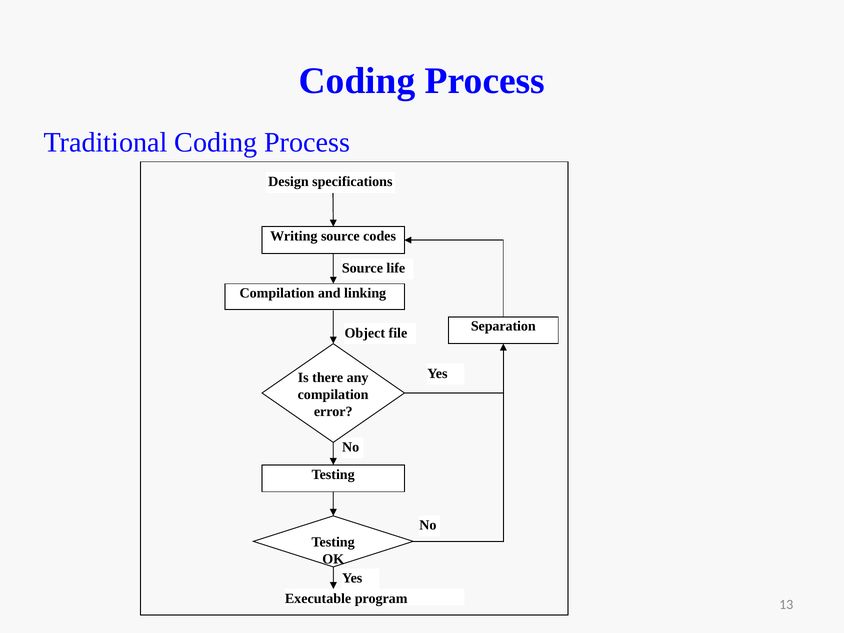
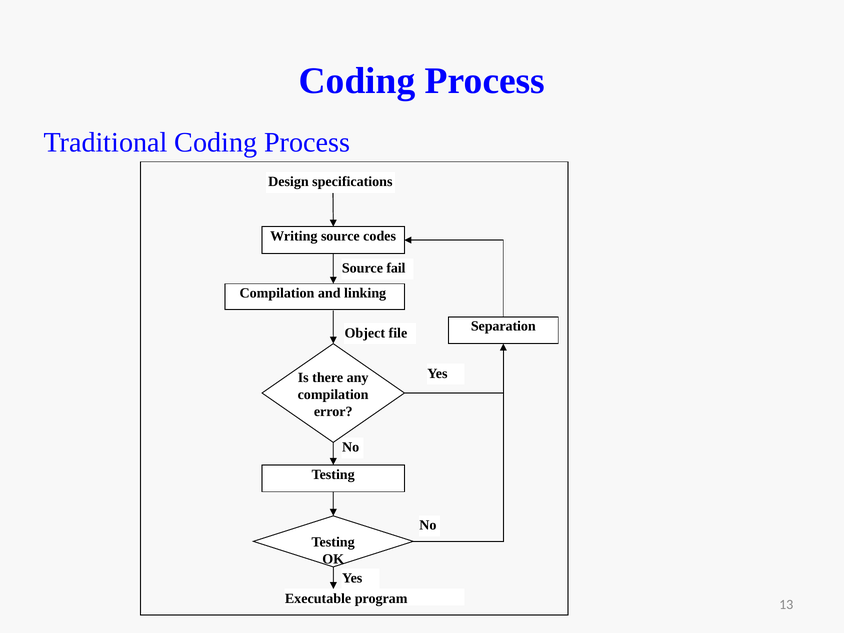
life: life -> fail
